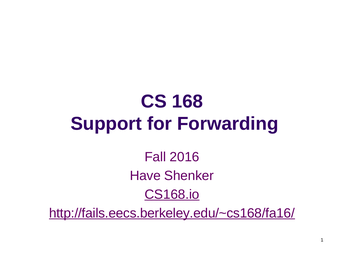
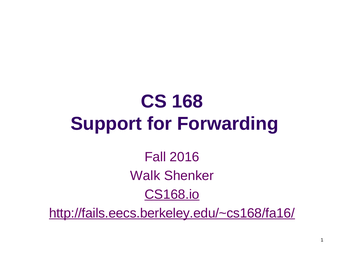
Have: Have -> Walk
